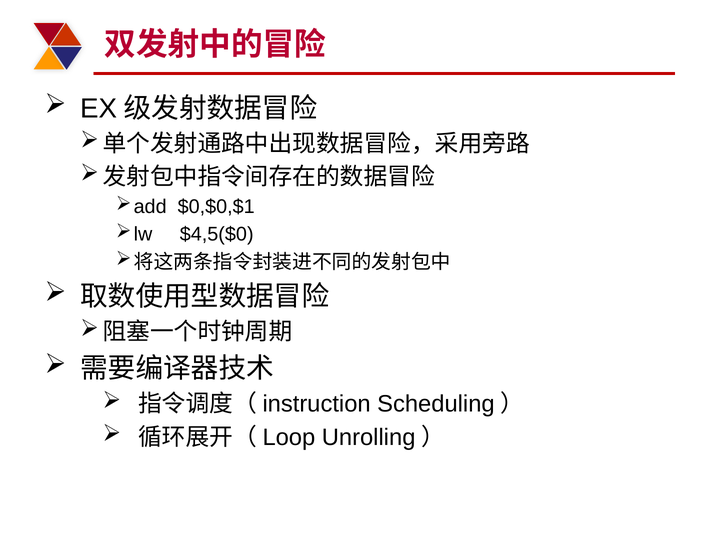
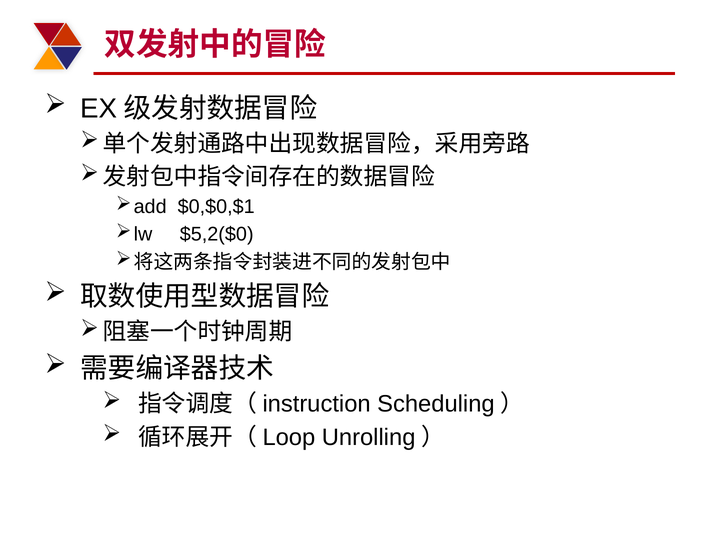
$4,5($0: $4,5($0 -> $5,2($0
